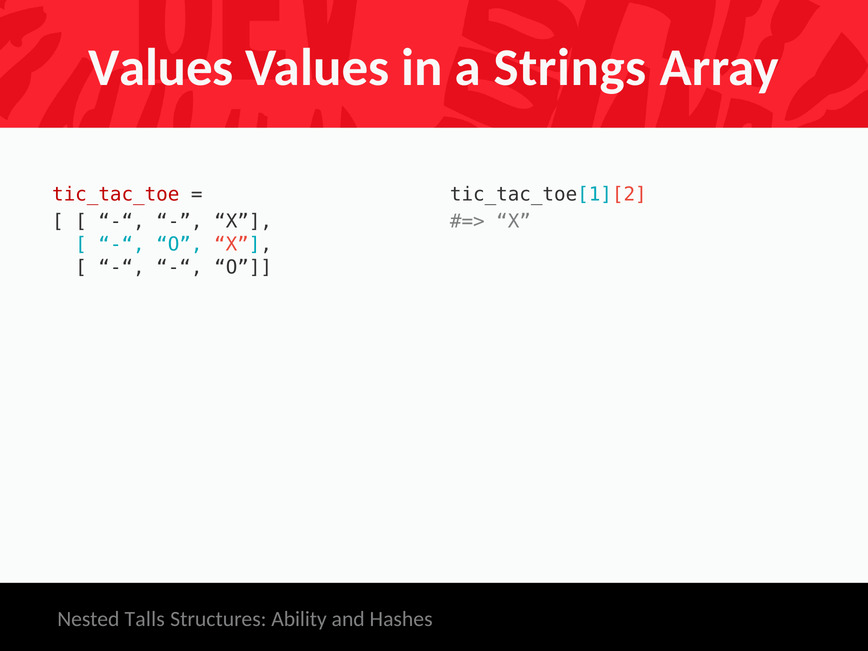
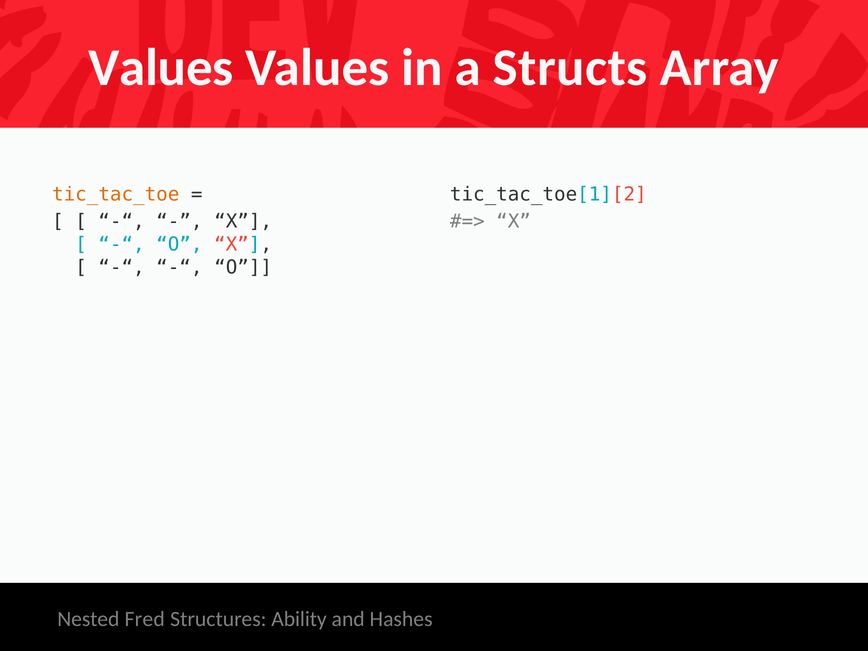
Strings: Strings -> Structs
tic_tac_toe colour: red -> orange
Talls: Talls -> Fred
